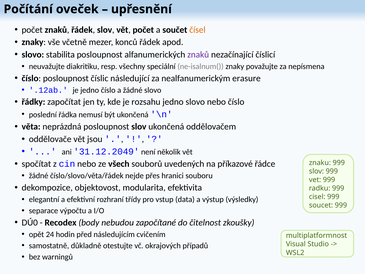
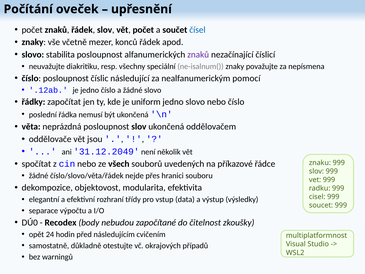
čísel colour: orange -> blue
erasure: erasure -> pomocí
rozsahu: rozsahu -> uniform
